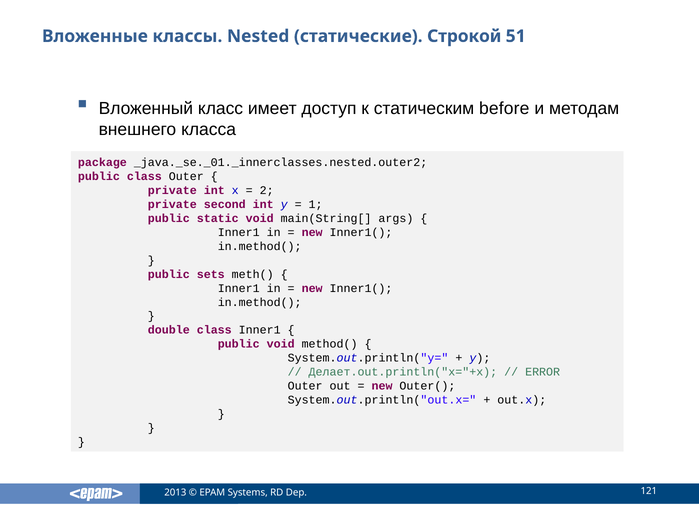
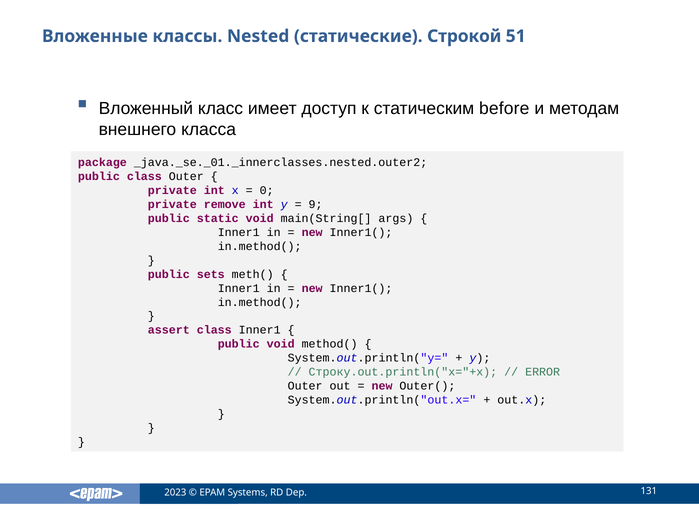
2: 2 -> 0
second: second -> remove
1: 1 -> 9
double: double -> assert
Делает.out.println("x="+x: Делает.out.println("x="+x -> Строку.out.println("x="+x
2013: 2013 -> 2023
121: 121 -> 131
